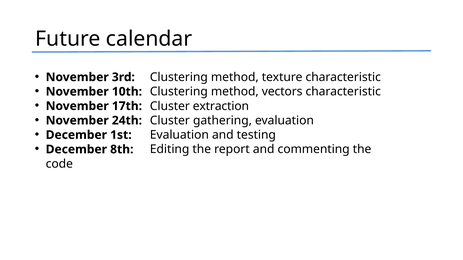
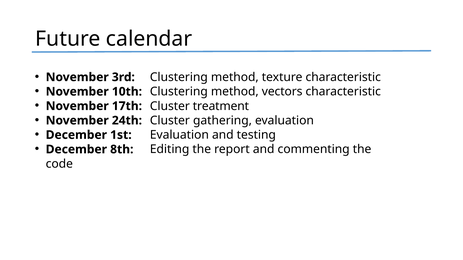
extraction: extraction -> treatment
